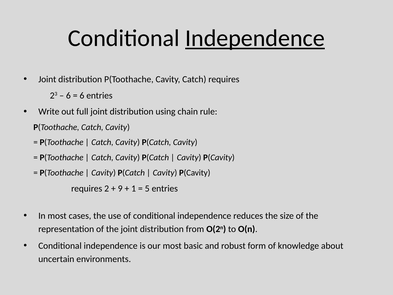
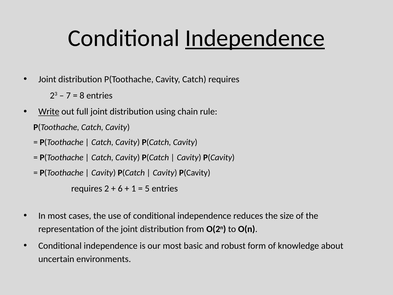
6 at (68, 95): 6 -> 7
6 at (82, 95): 6 -> 8
Write underline: none -> present
9: 9 -> 6
